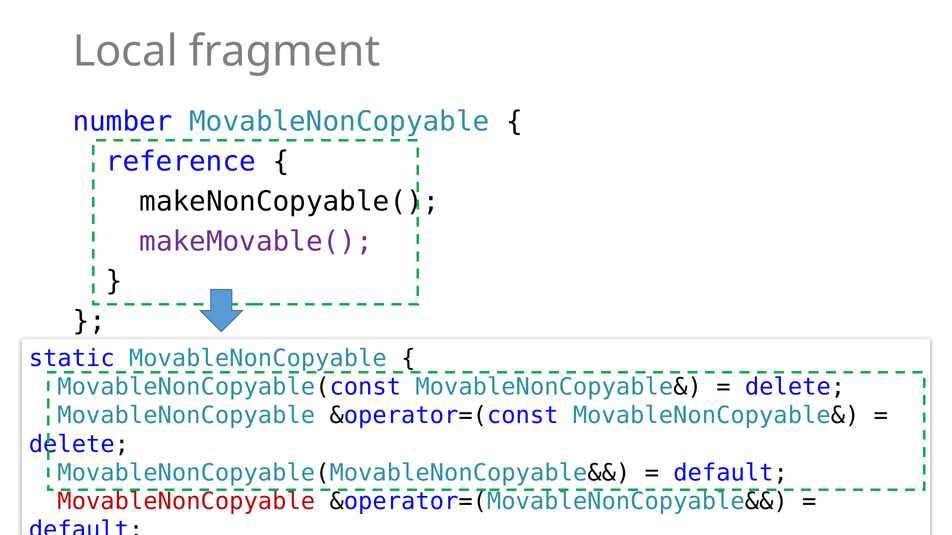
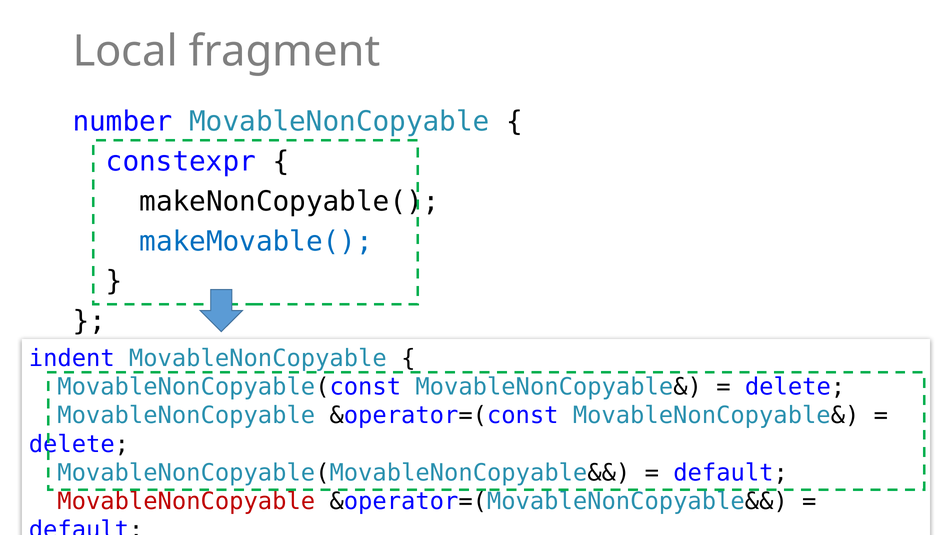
reference: reference -> constexpr
makeMovable( colour: purple -> blue
static: static -> indent
